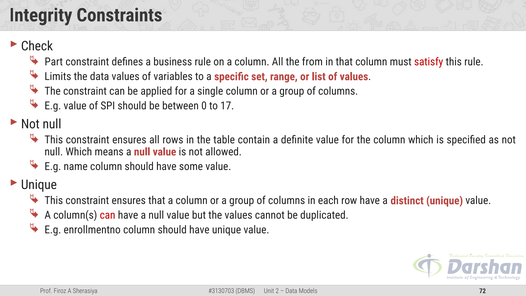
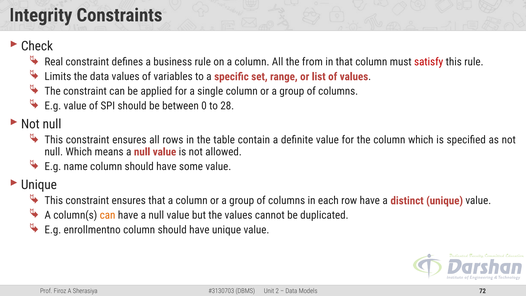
Part: Part -> Real
17: 17 -> 28
can at (108, 215) colour: red -> orange
